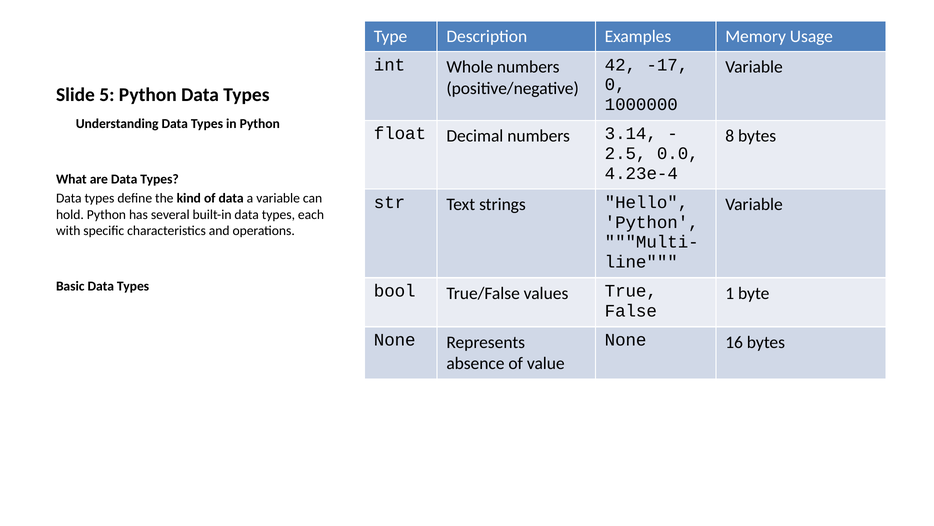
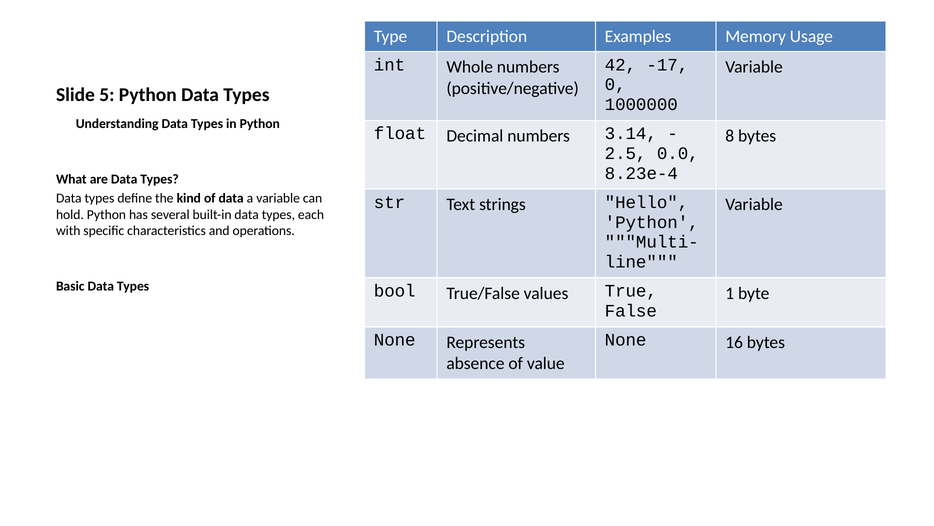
4.23e-4: 4.23e-4 -> 8.23e-4
